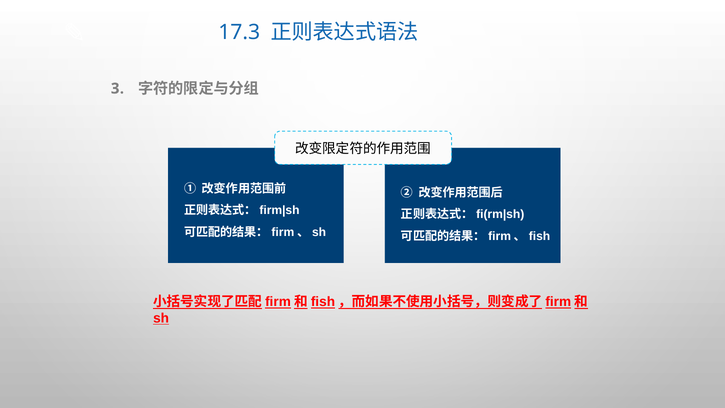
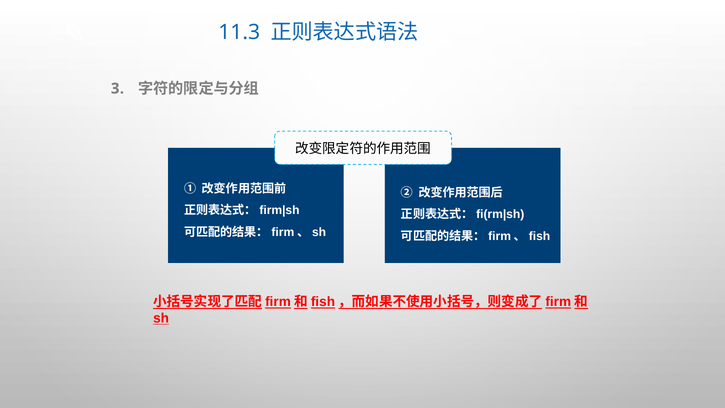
17.3: 17.3 -> 11.3
